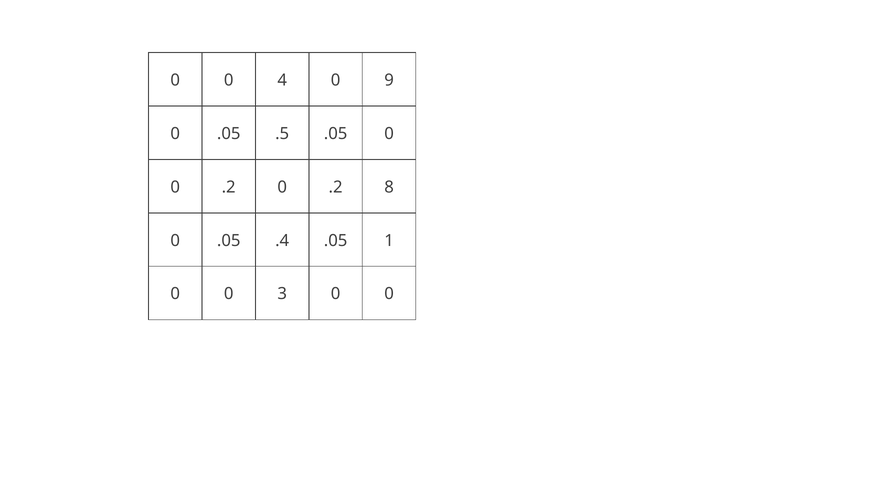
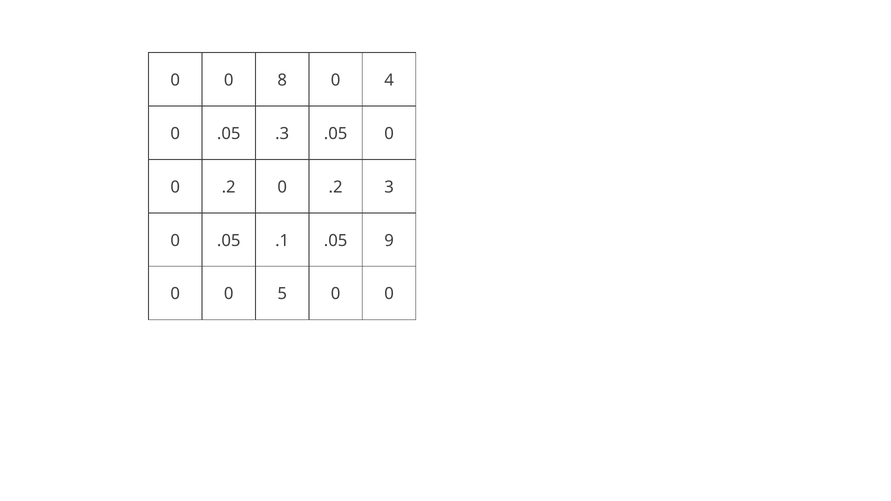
4: 4 -> 8
9: 9 -> 4
.5: .5 -> .3
8: 8 -> 3
.4: .4 -> .1
1: 1 -> 9
3: 3 -> 5
